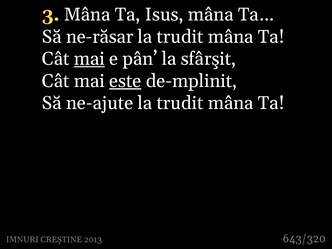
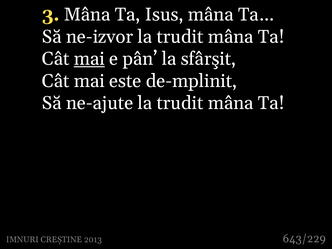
ne-răsar: ne-răsar -> ne-izvor
este underline: present -> none
643/320: 643/320 -> 643/229
